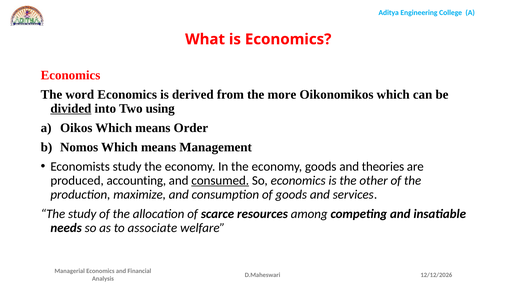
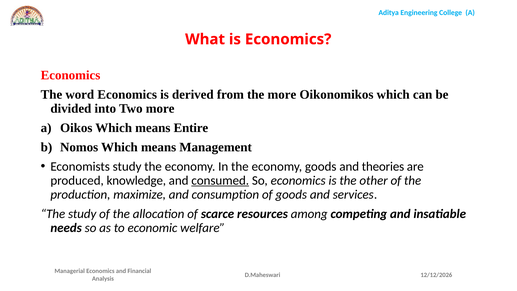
divided underline: present -> none
Two using: using -> more
Order: Order -> Entire
accounting: accounting -> knowledge
associate: associate -> economic
